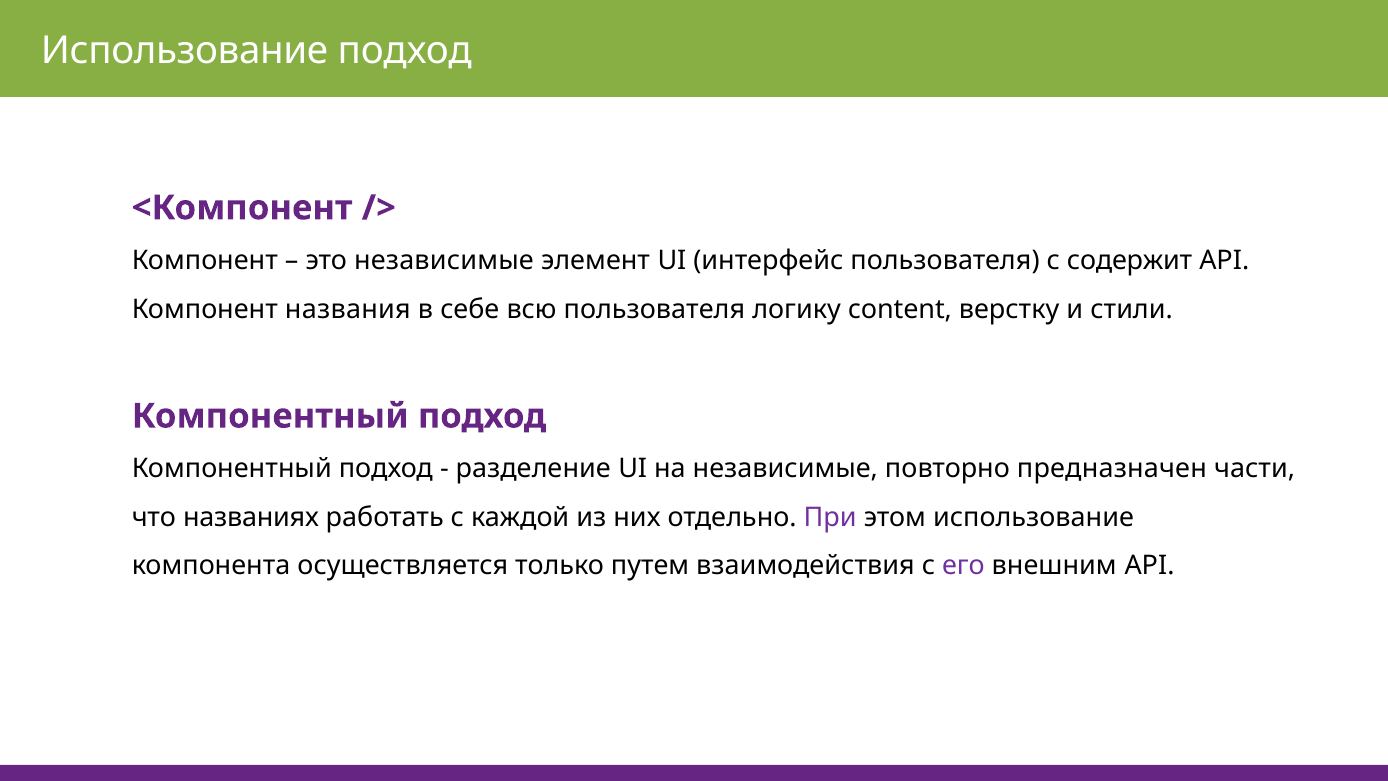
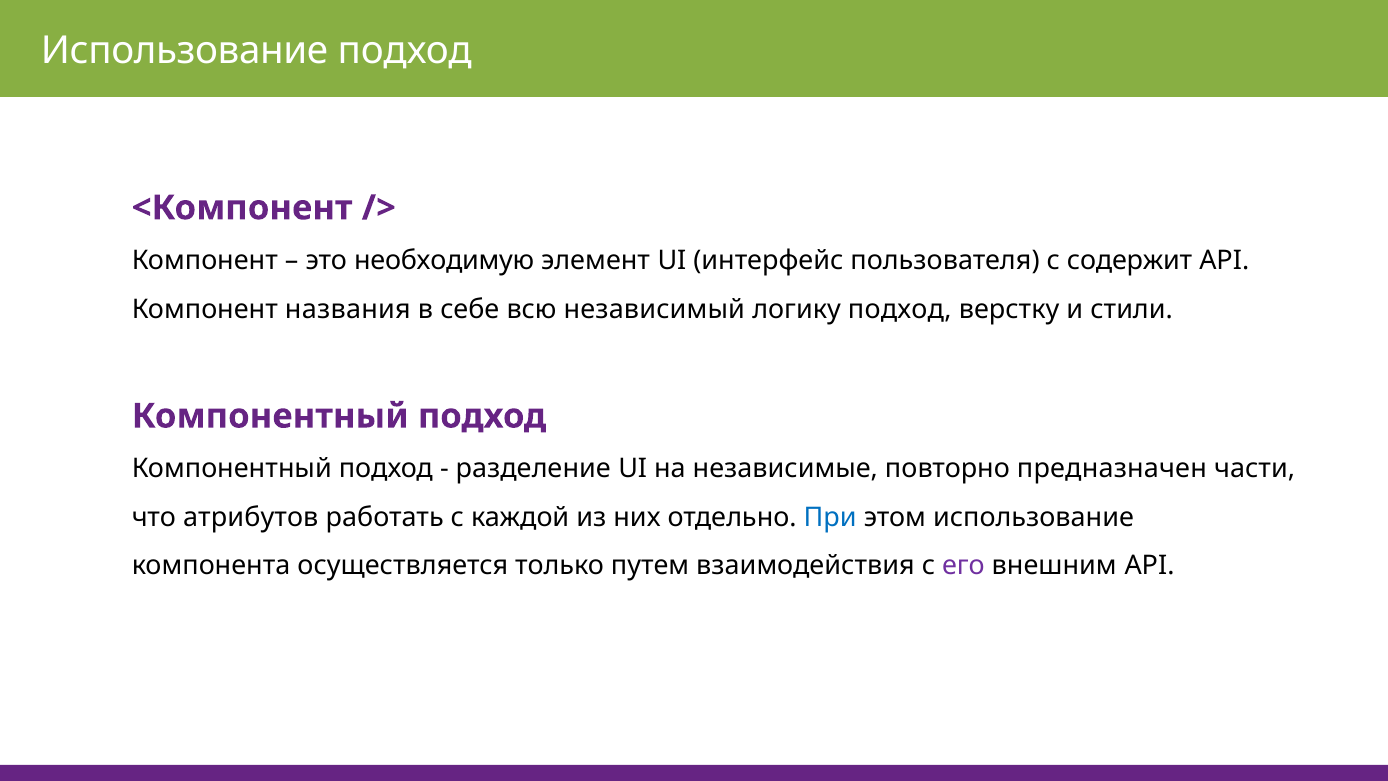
это независимые: независимые -> необходимую
всю пользователя: пользователя -> независимый
логику content: content -> подход
названиях: названиях -> атрибутов
При colour: purple -> blue
